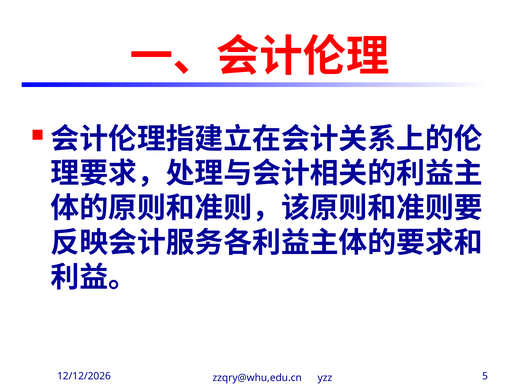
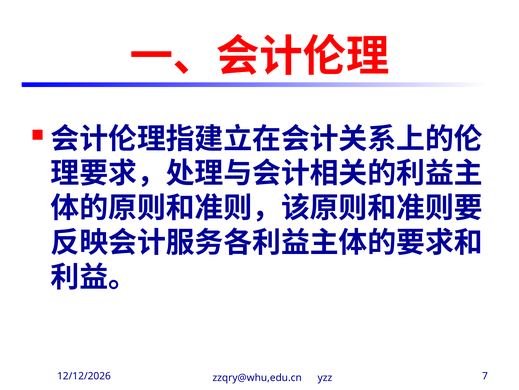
5: 5 -> 7
